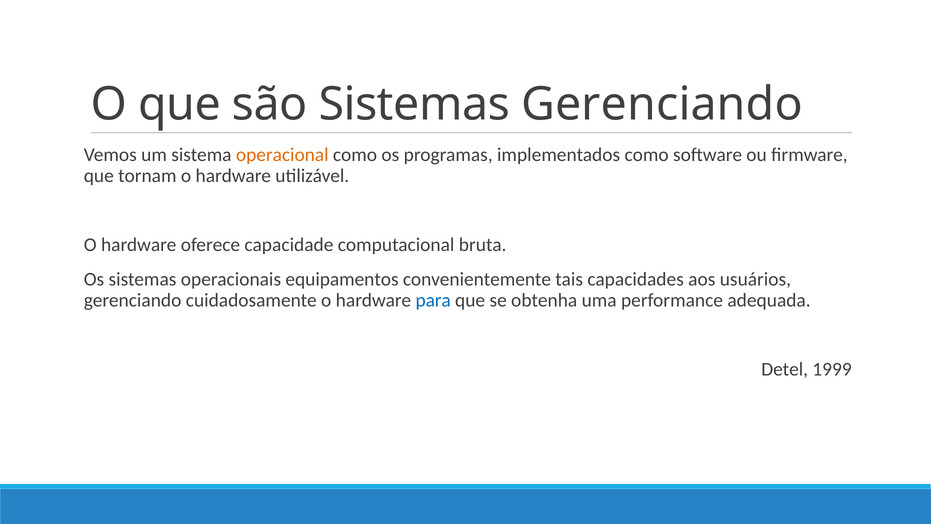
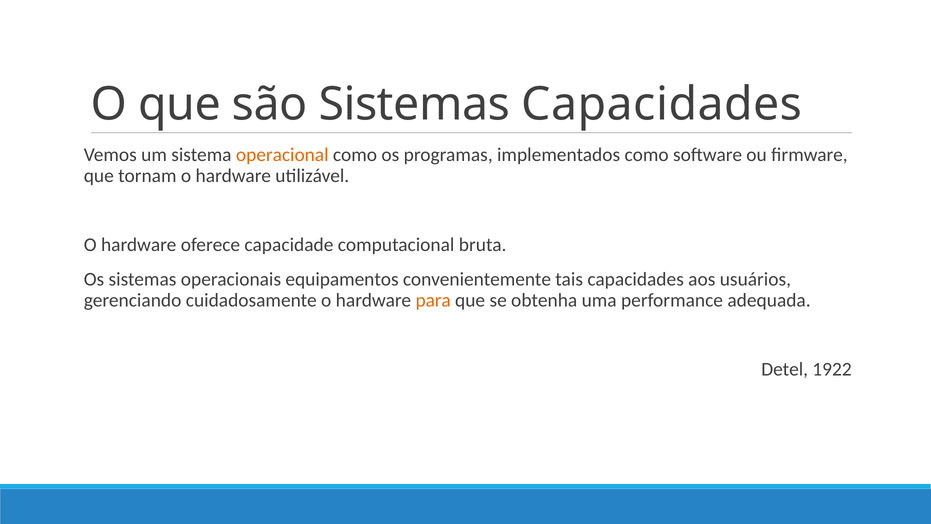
Sistemas Gerenciando: Gerenciando -> Capacidades
para colour: blue -> orange
1999: 1999 -> 1922
